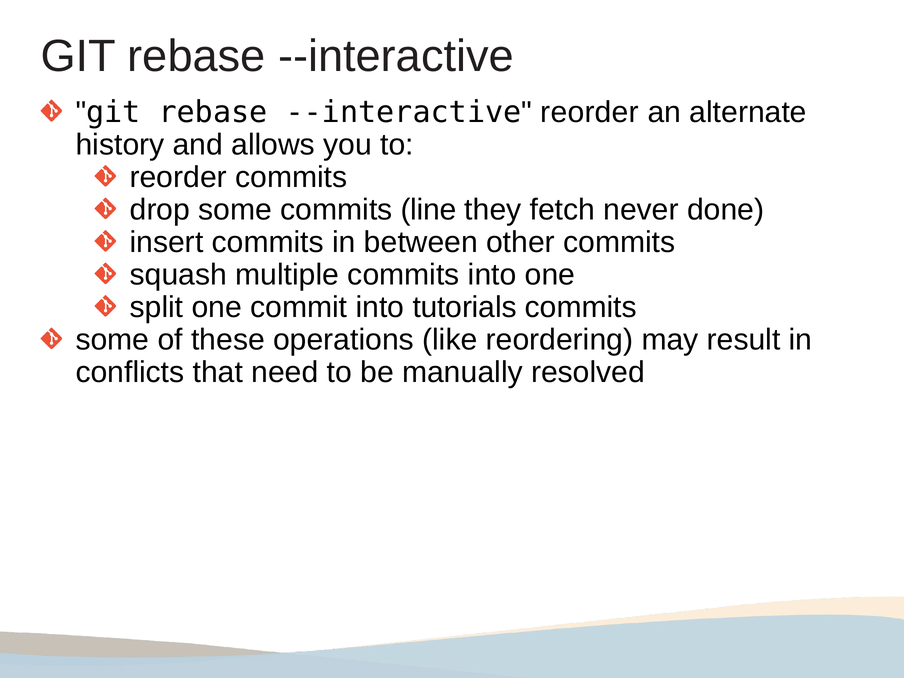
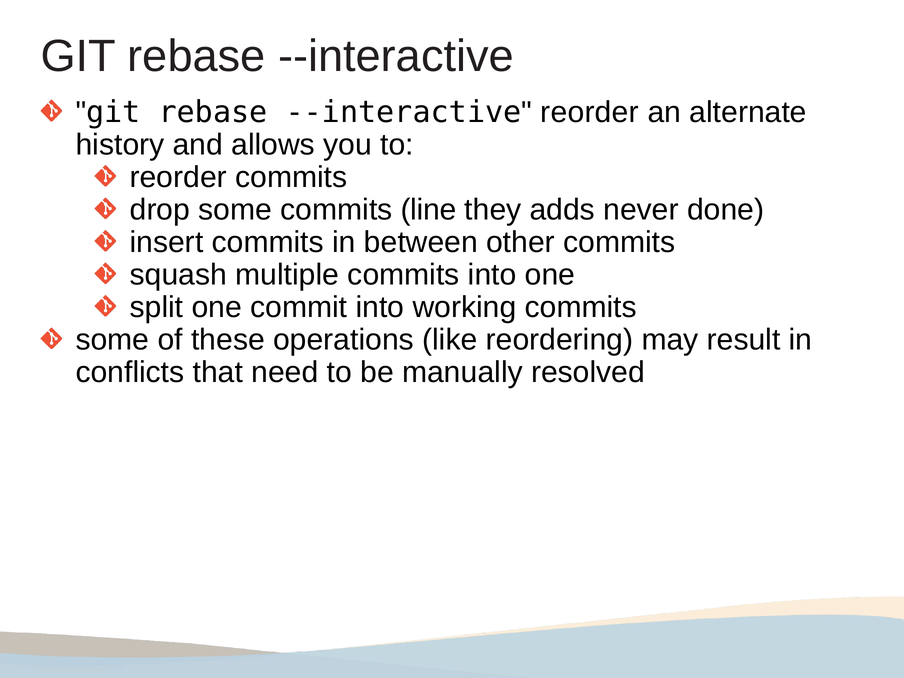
fetch: fetch -> adds
tutorials: tutorials -> working
